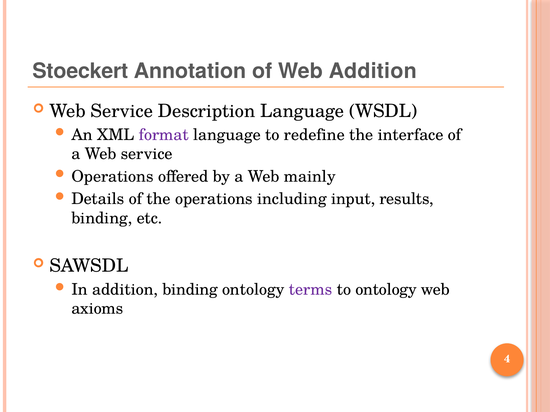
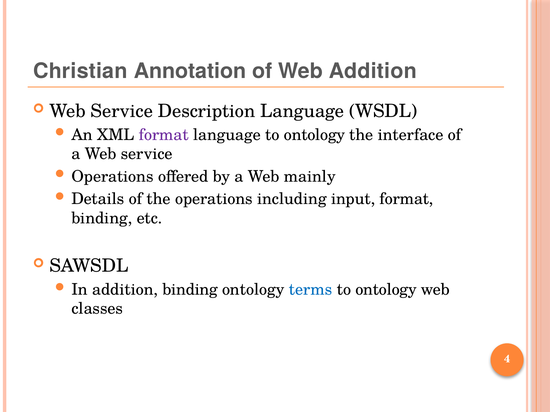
Stoeckert: Stoeckert -> Christian
language to redefine: redefine -> ontology
input results: results -> format
terms colour: purple -> blue
axioms: axioms -> classes
